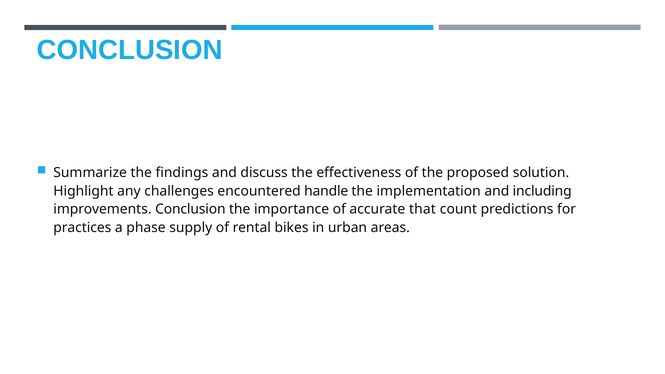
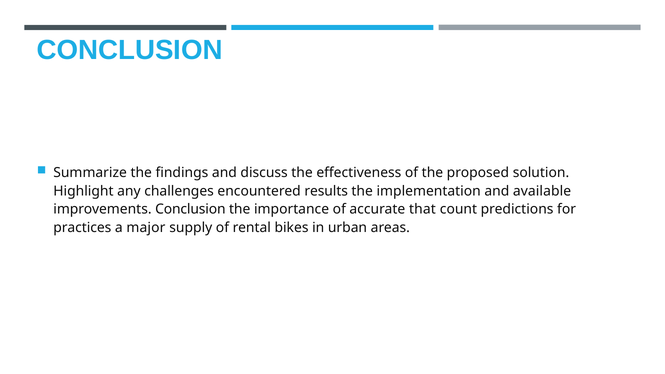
handle: handle -> results
including: including -> available
phase: phase -> major
